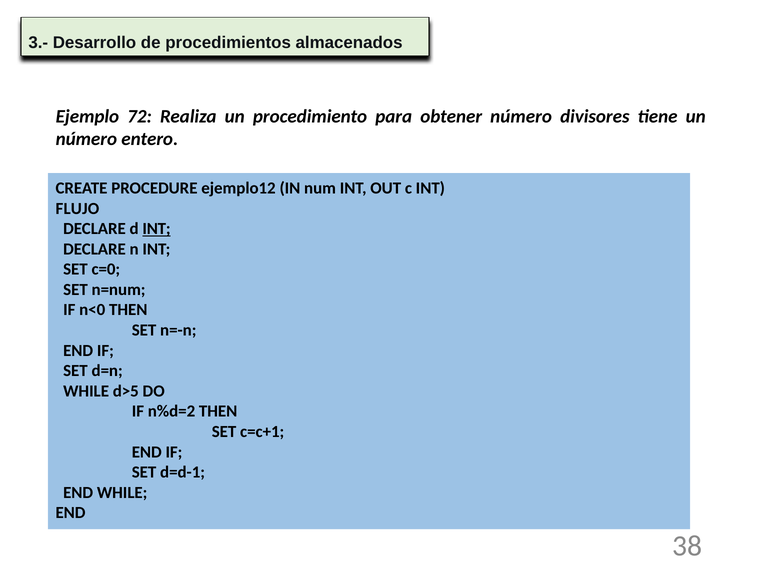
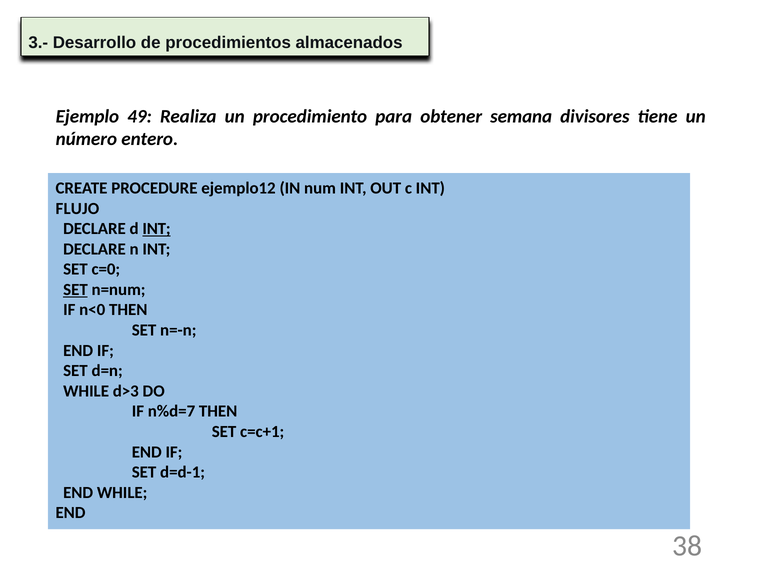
72: 72 -> 49
obtener número: número -> semana
SET at (76, 290) underline: none -> present
d>5: d>5 -> d>3
n%d=2: n%d=2 -> n%d=7
